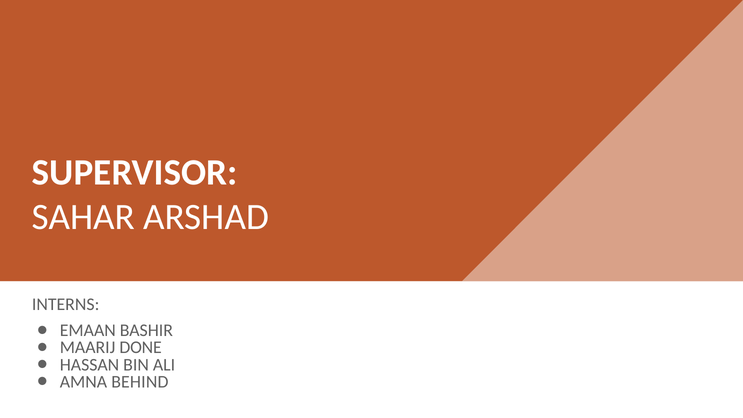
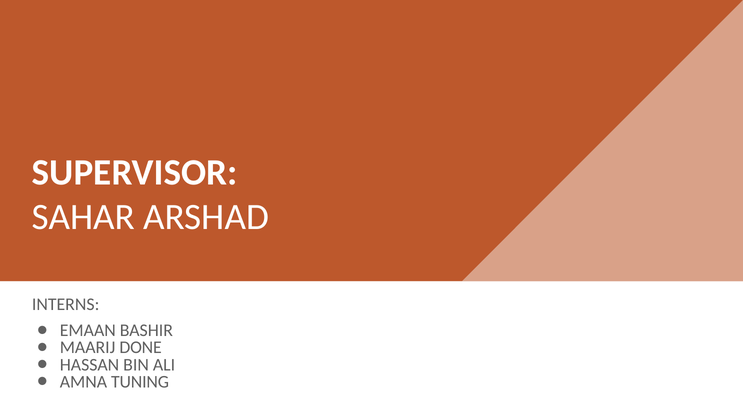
BEHIND: BEHIND -> TUNING
